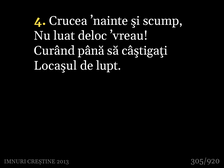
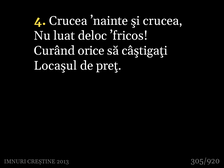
şi scump: scump -> crucea
’vreau: ’vreau -> ’fricos
până: până -> orice
lupt: lupt -> preţ
